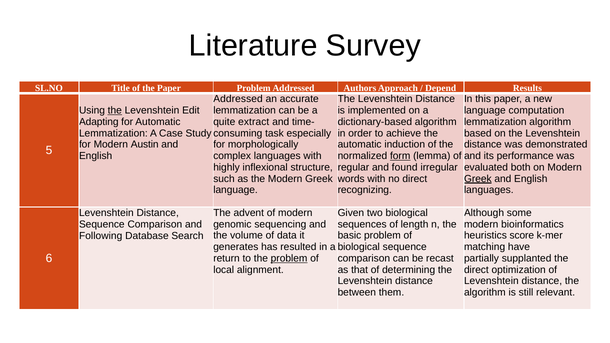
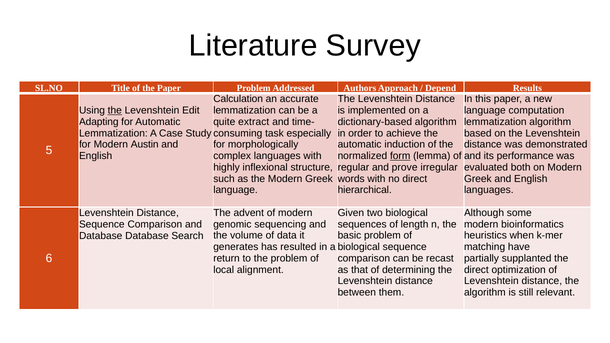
Addressed at (238, 99): Addressed -> Calculation
found: found -> prove
Greek at (478, 179) underline: present -> none
recognizing: recognizing -> hierarchical
score: score -> when
Following at (101, 236): Following -> Database
problem at (289, 258) underline: present -> none
